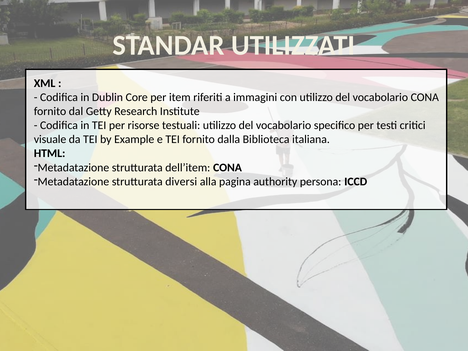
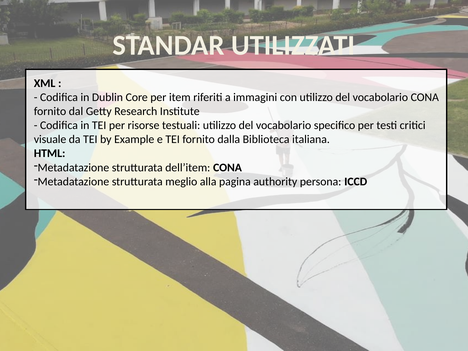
diversi: diversi -> meglio
